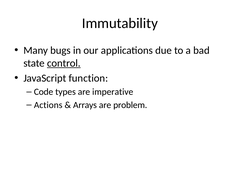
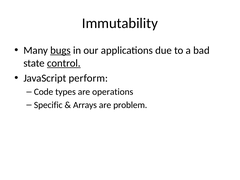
bugs underline: none -> present
function: function -> perform
imperative: imperative -> operations
Actions: Actions -> Specific
